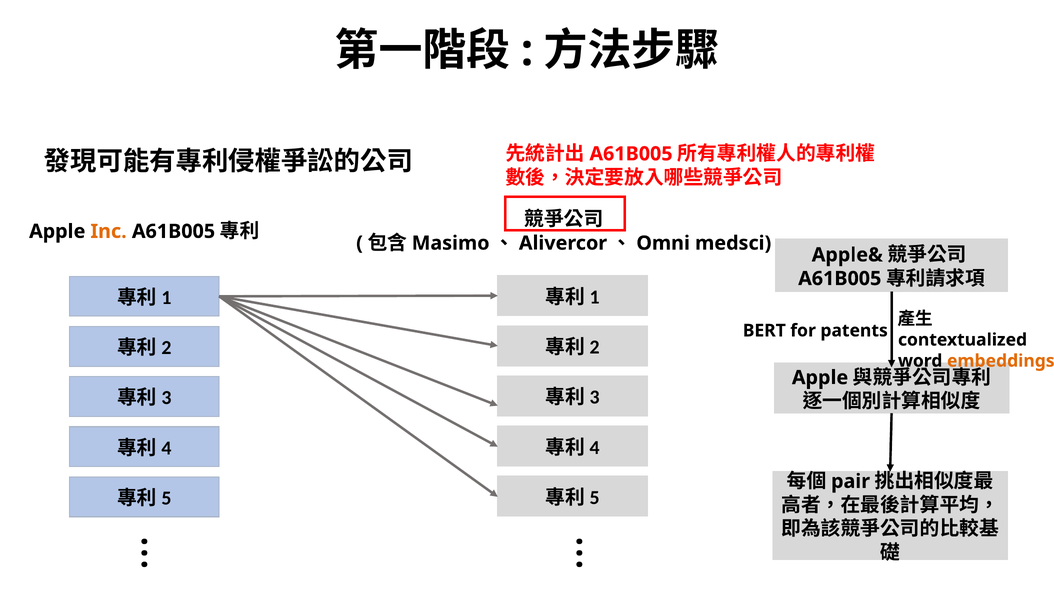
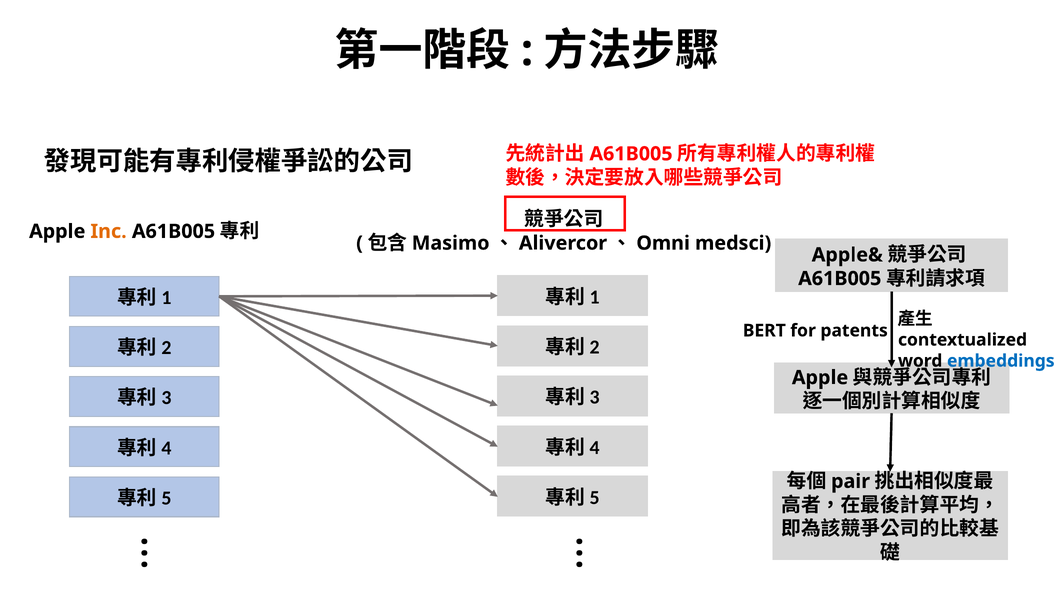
embeddings colour: orange -> blue
